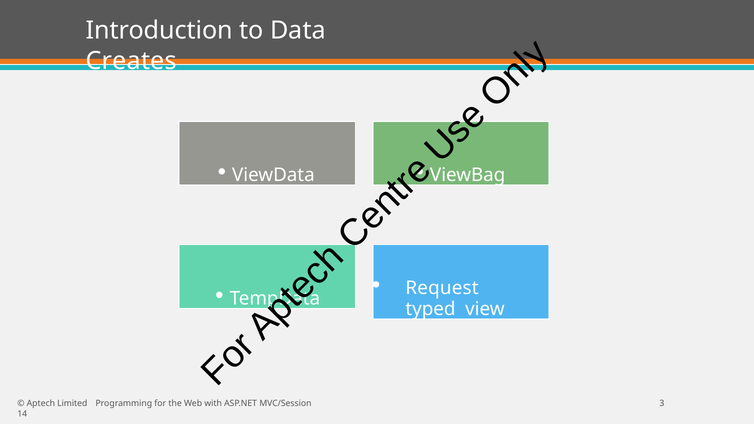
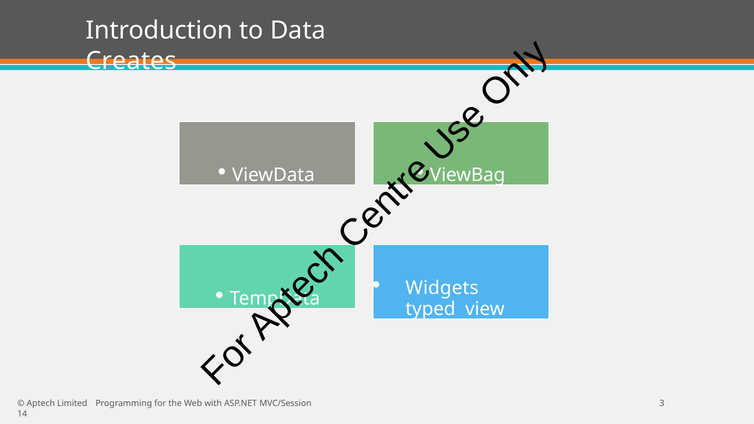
Request: Request -> Widgets
